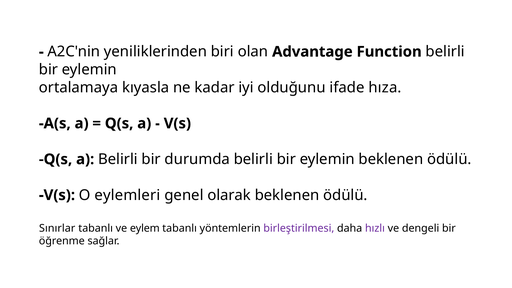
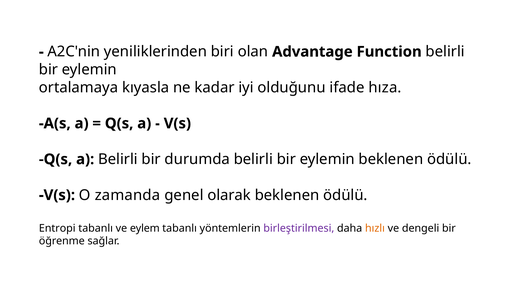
eylemleri: eylemleri -> zamanda
Sınırlar: Sınırlar -> Entropi
hızlı colour: purple -> orange
